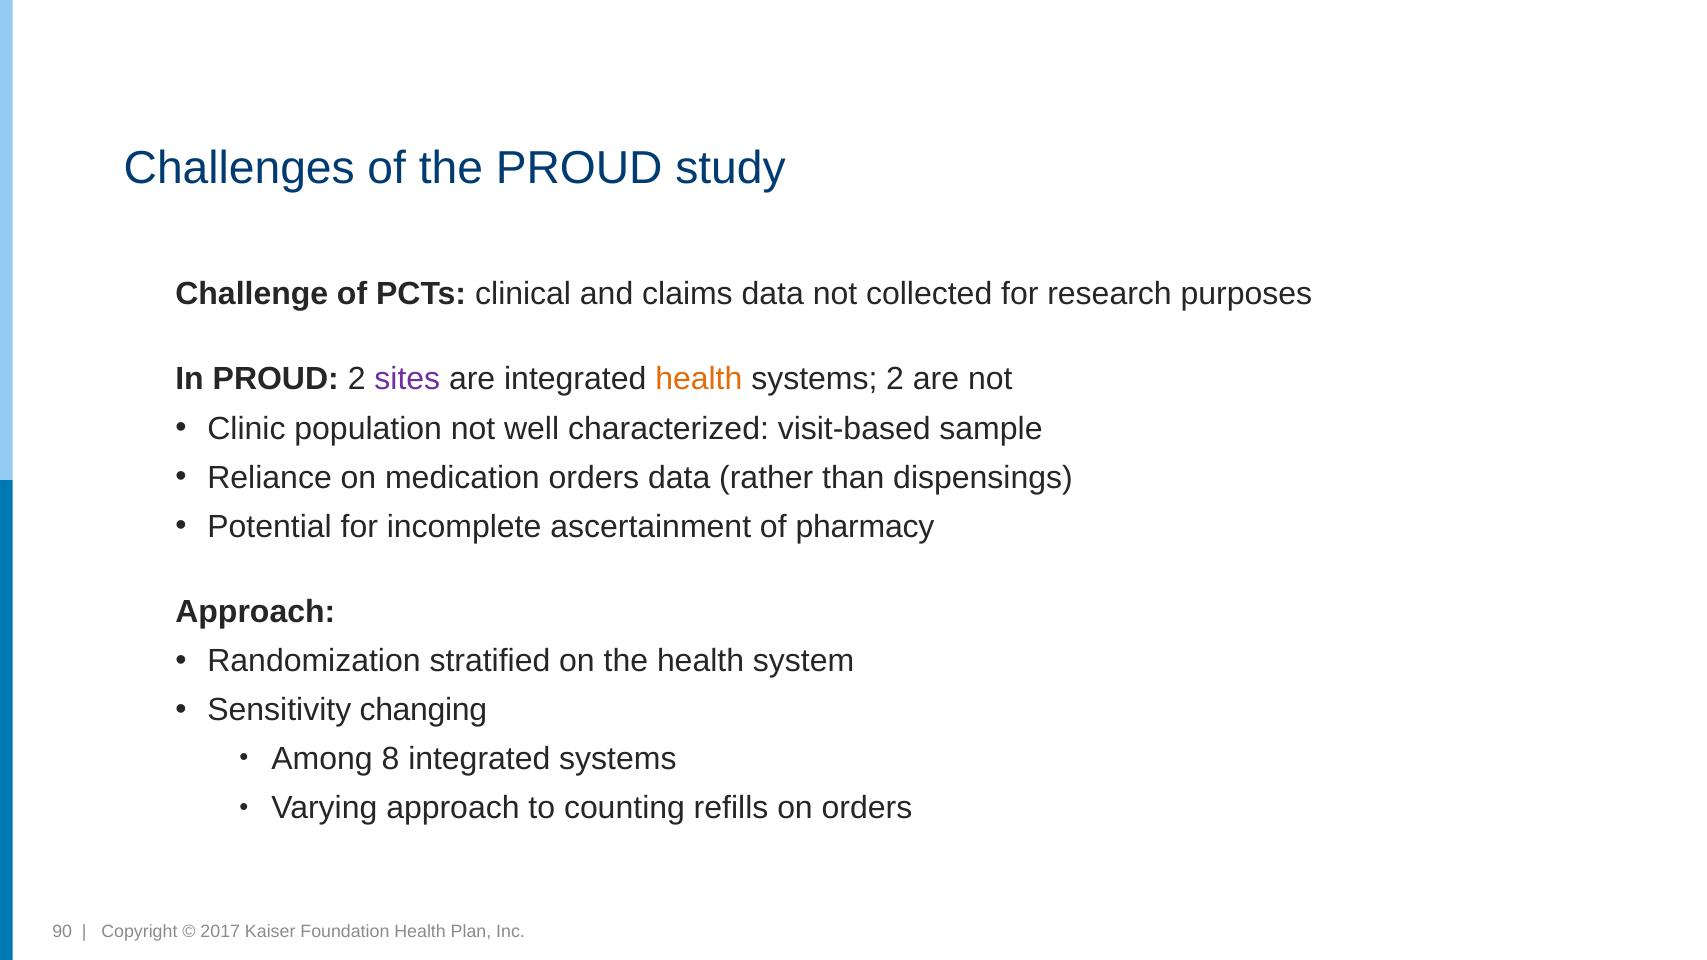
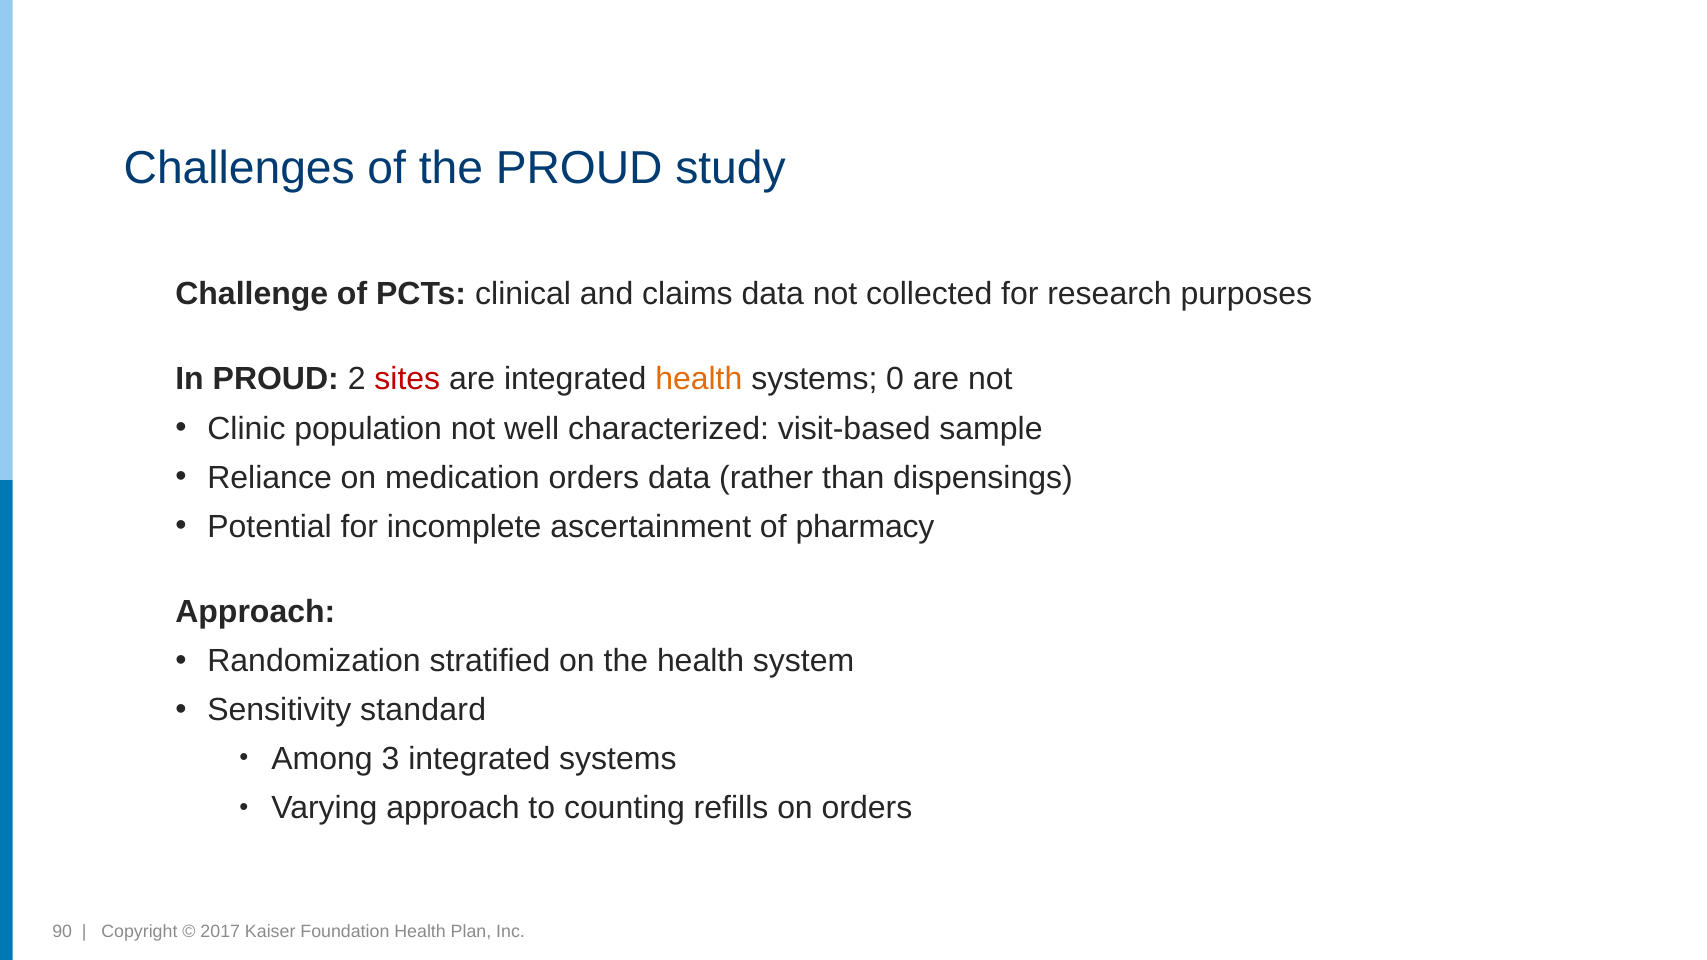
sites colour: purple -> red
systems 2: 2 -> 0
changing: changing -> standard
8: 8 -> 3
